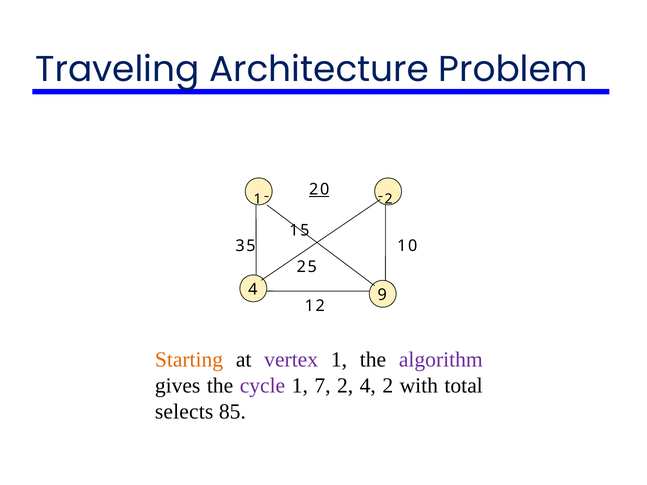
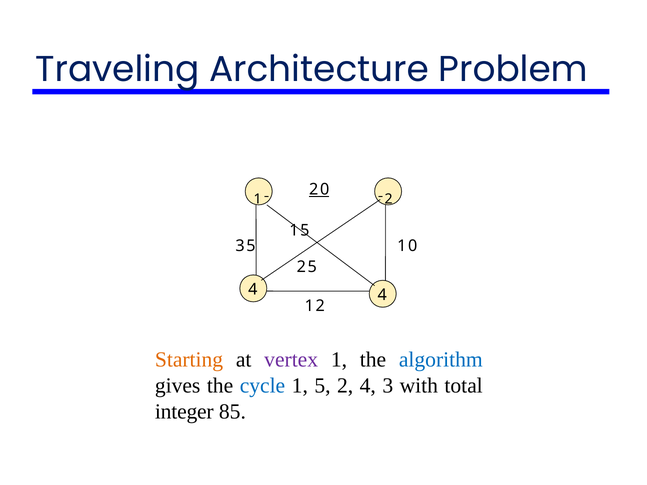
4 9: 9 -> 4
algorithm colour: purple -> blue
cycle colour: purple -> blue
7: 7 -> 5
4 2: 2 -> 3
selects: selects -> integer
